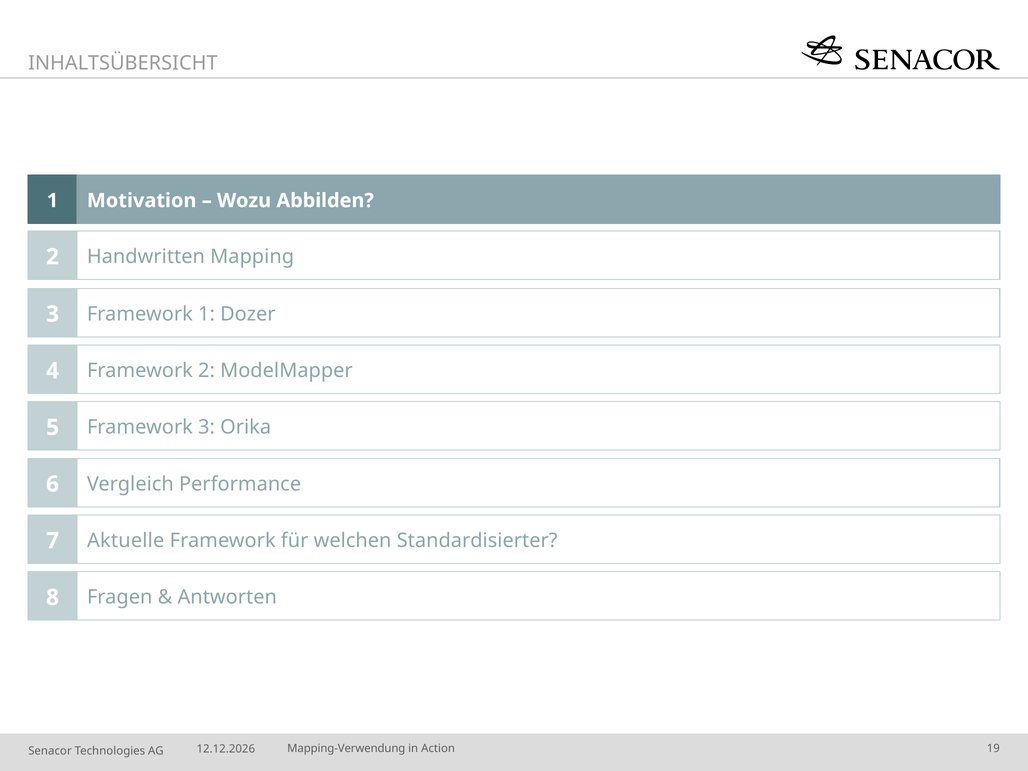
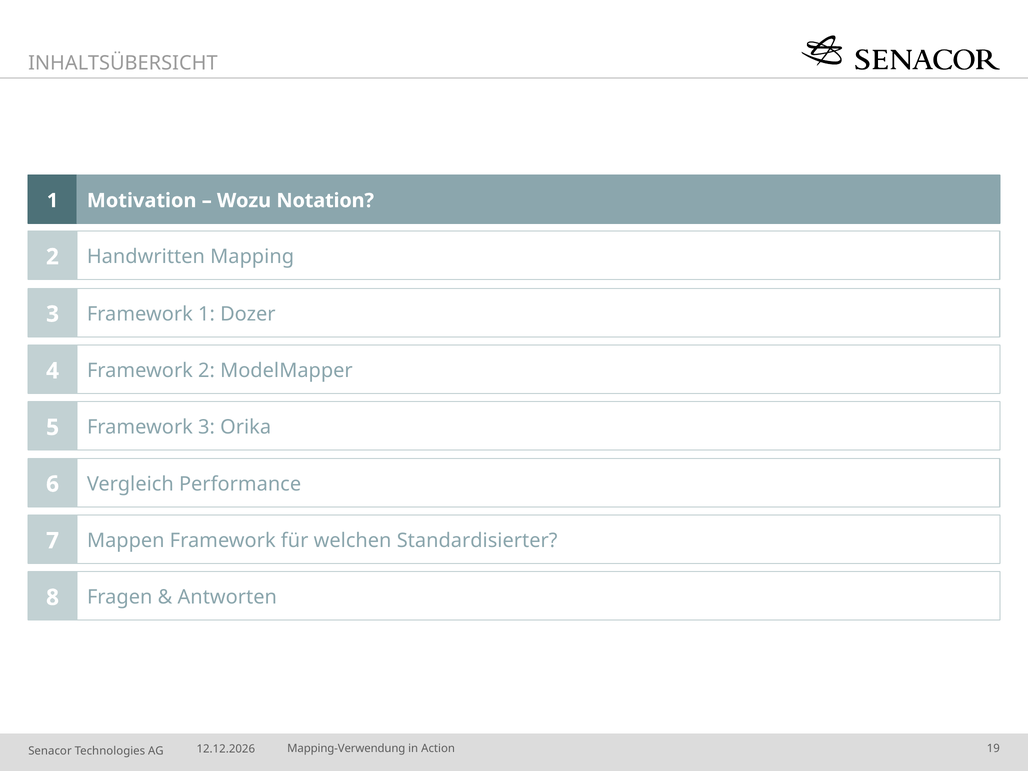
Abbilden: Abbilden -> Notation
Aktuelle: Aktuelle -> Mappen
